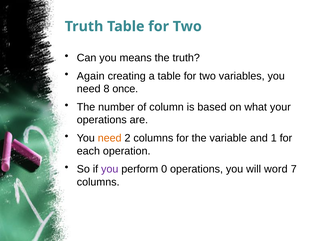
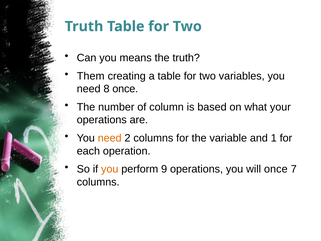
Again: Again -> Them
you at (110, 169) colour: purple -> orange
0: 0 -> 9
will word: word -> once
